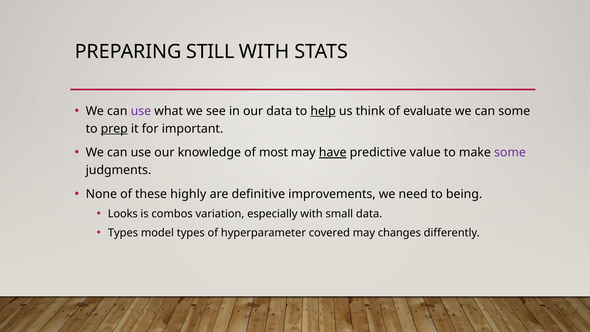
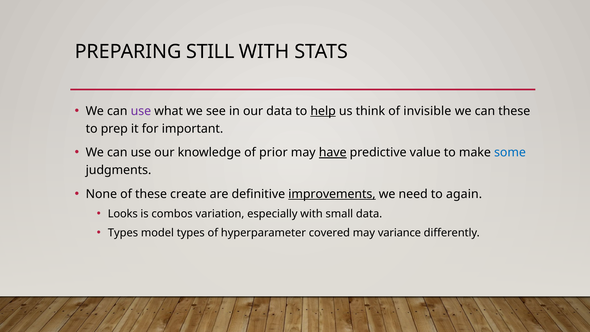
evaluate: evaluate -> invisible
can some: some -> these
prep underline: present -> none
most: most -> prior
some at (510, 152) colour: purple -> blue
highly: highly -> create
improvements underline: none -> present
being: being -> again
changes: changes -> variance
